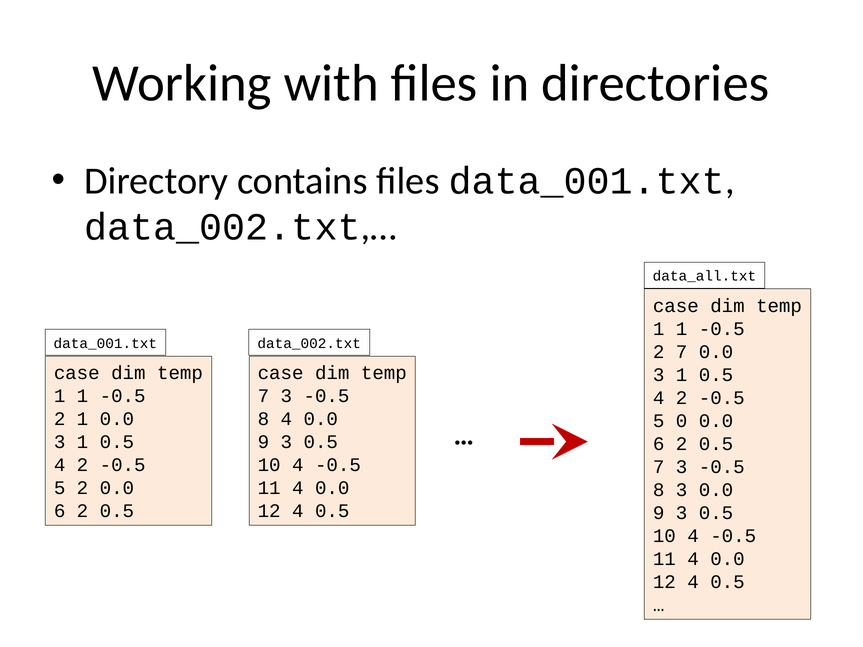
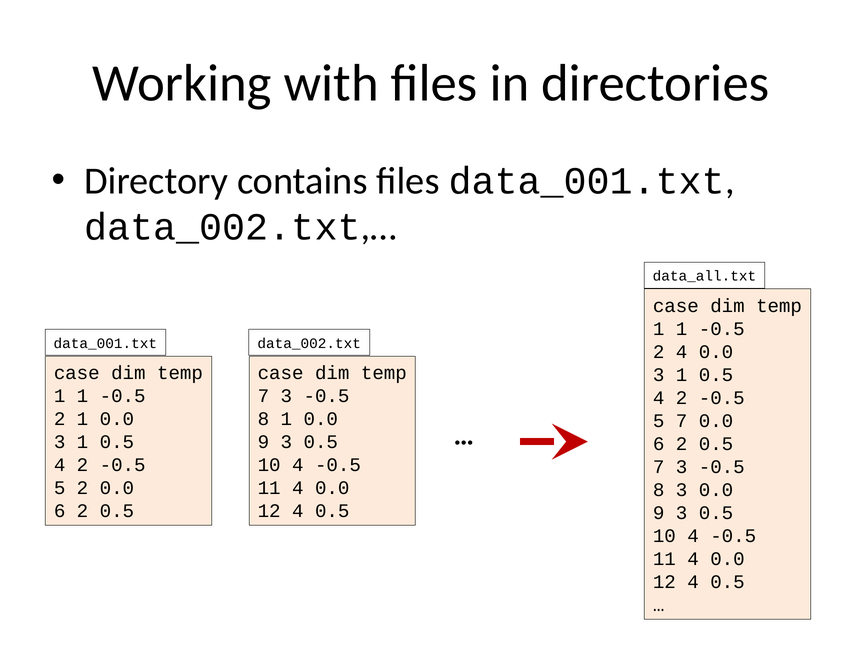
2 7: 7 -> 4
8 4: 4 -> 1
5 0: 0 -> 7
